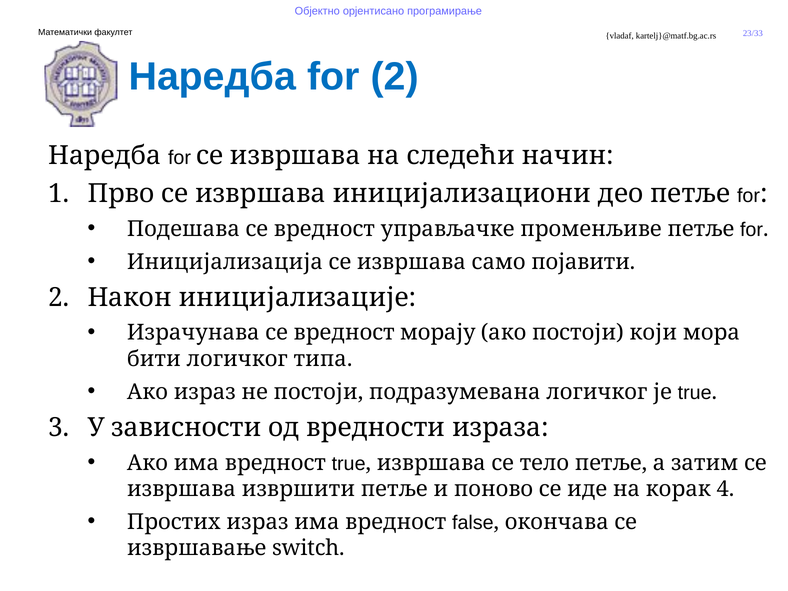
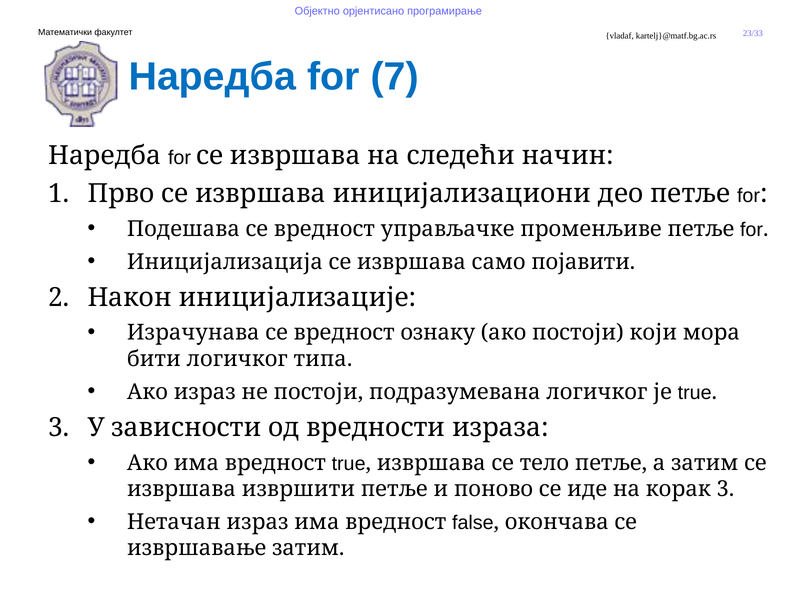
for 2: 2 -> 7
морају: морају -> ознаку
корак 4: 4 -> 3
Простих: Простих -> Нетачан
извршавање switch: switch -> затим
